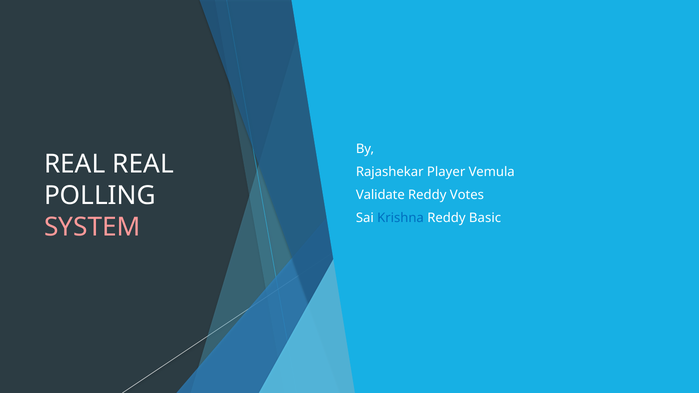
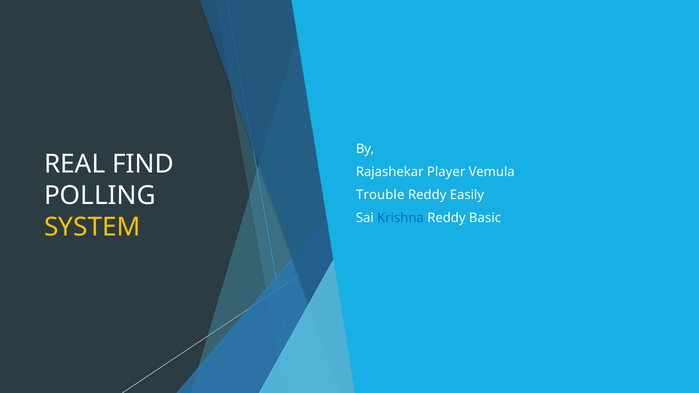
REAL REAL: REAL -> FIND
Validate: Validate -> Trouble
Votes: Votes -> Easily
SYSTEM colour: pink -> yellow
